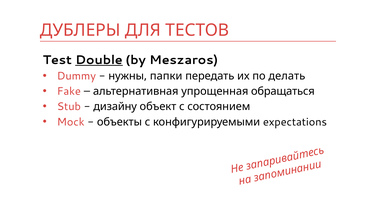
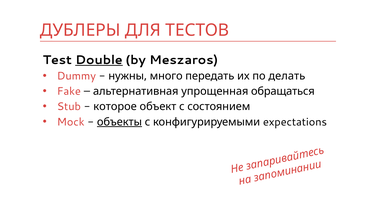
папки: папки -> много
дизайну: дизайну -> которое
объекты underline: none -> present
